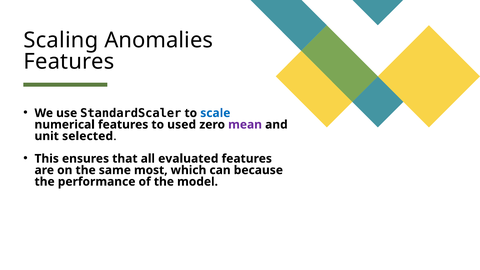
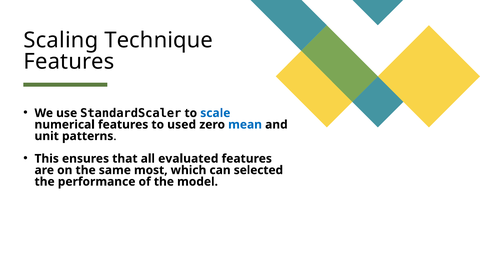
Anomalies: Anomalies -> Technique
mean colour: purple -> blue
selected: selected -> patterns
because: because -> selected
